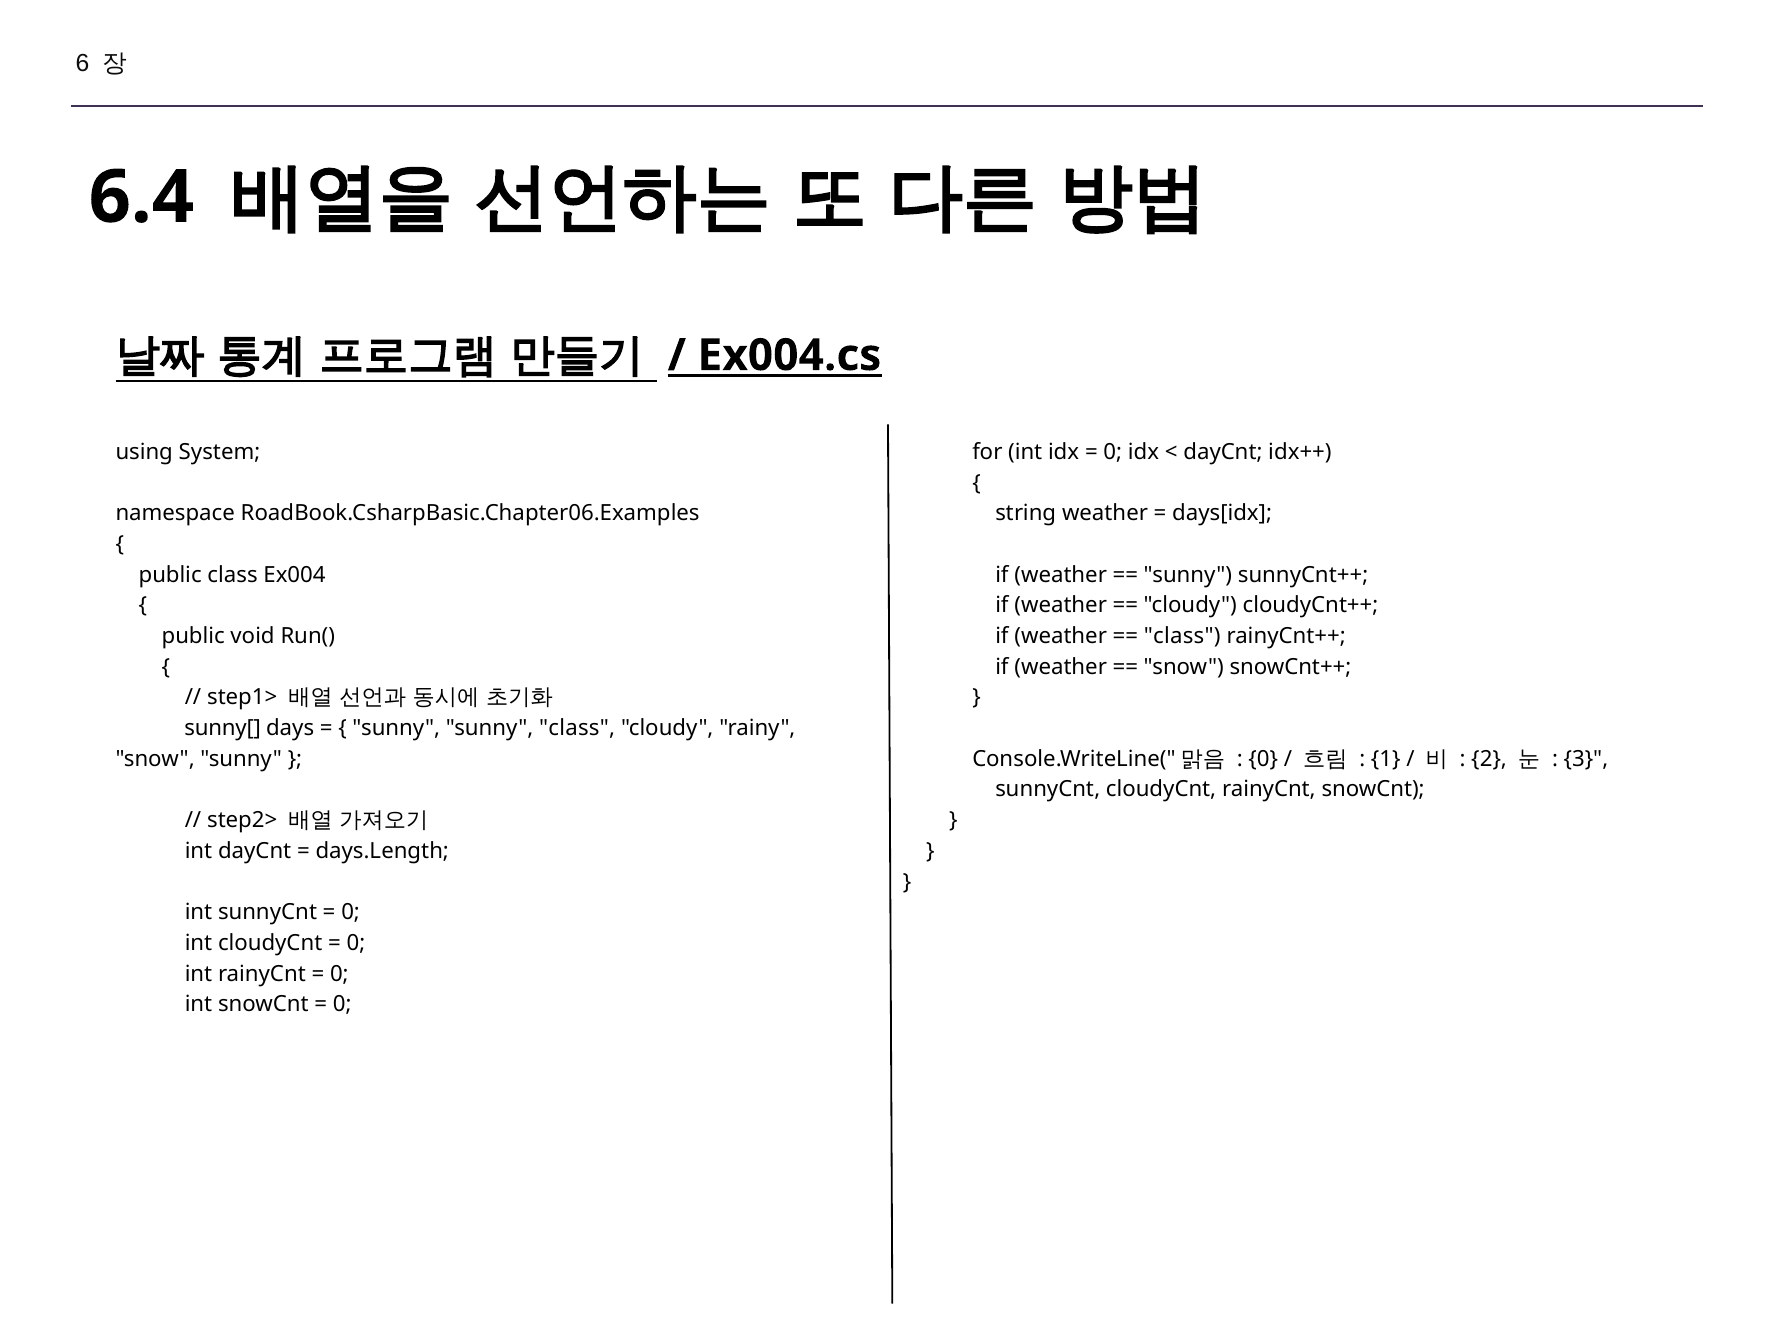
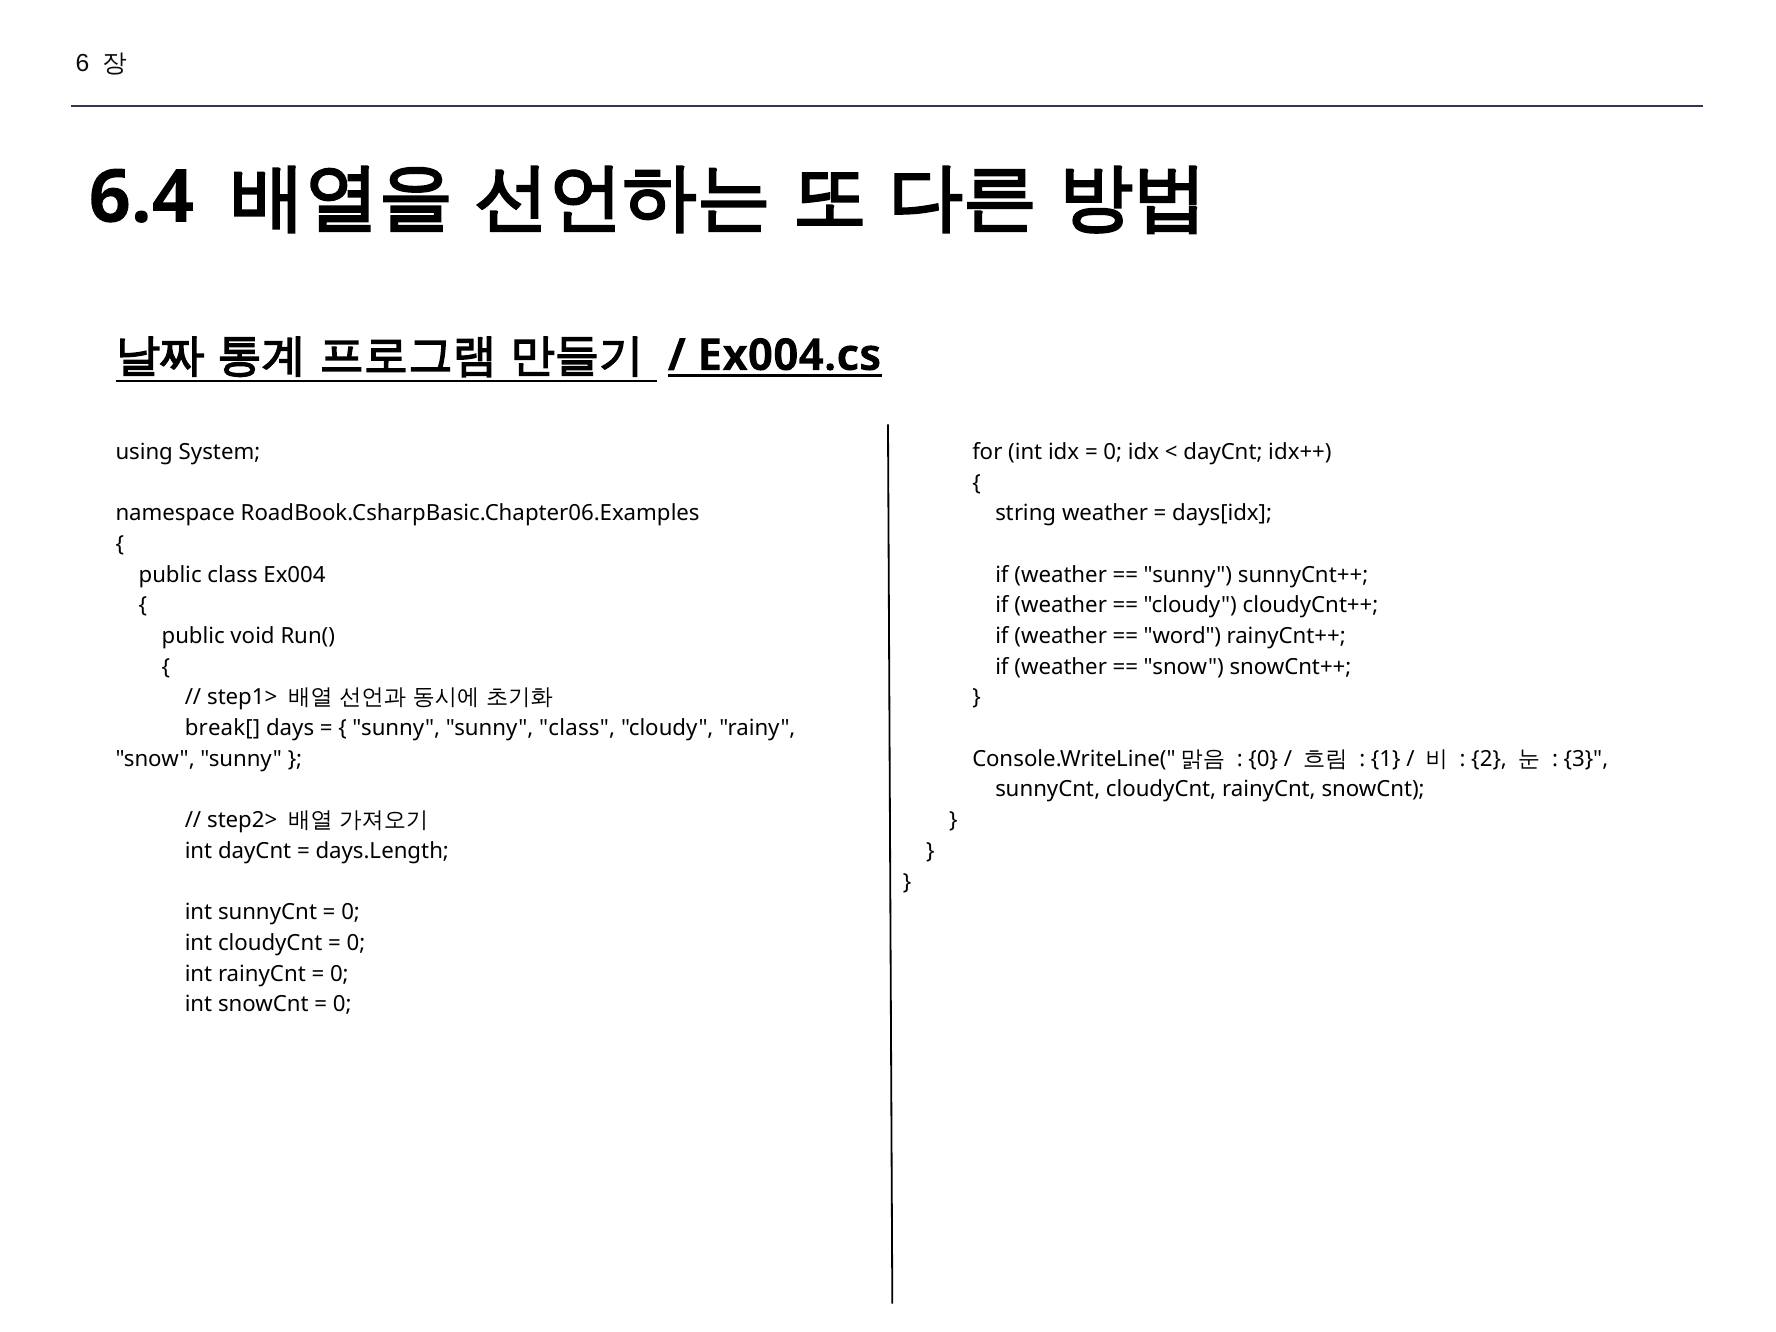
class at (1182, 636): class -> word
sunny[: sunny[ -> break[
